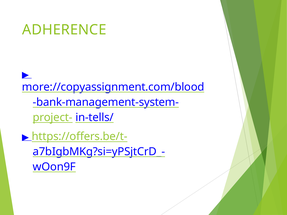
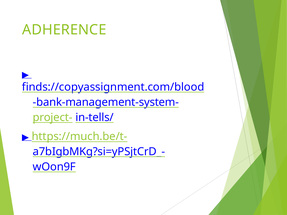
more://copyassignment.com/blood: more://copyassignment.com/blood -> finds://copyassignment.com/blood
https://offers.be/t-: https://offers.be/t- -> https://much.be/t-
